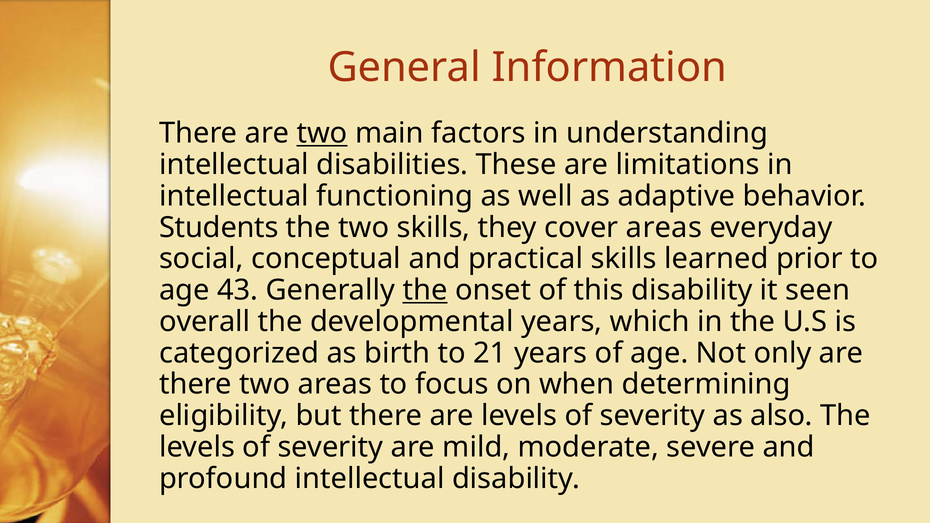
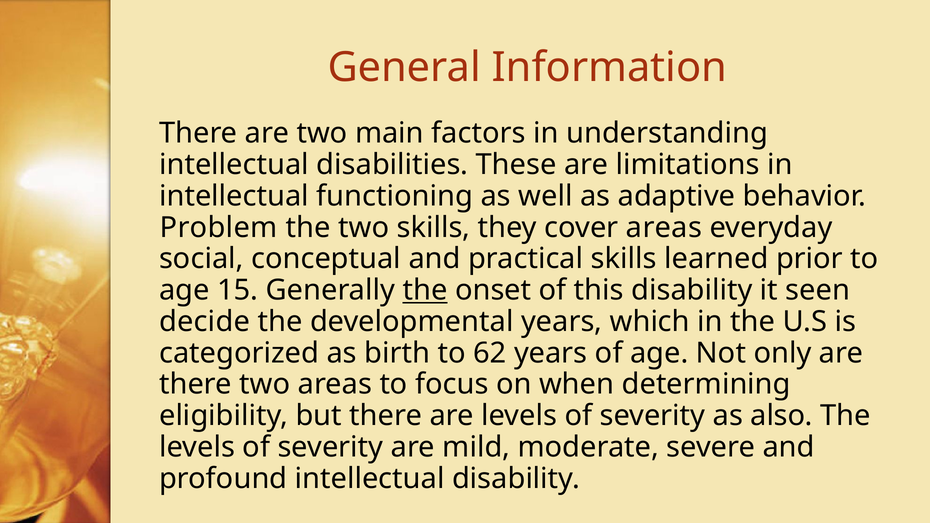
two at (322, 133) underline: present -> none
Students: Students -> Problem
43: 43 -> 15
overall: overall -> decide
21: 21 -> 62
